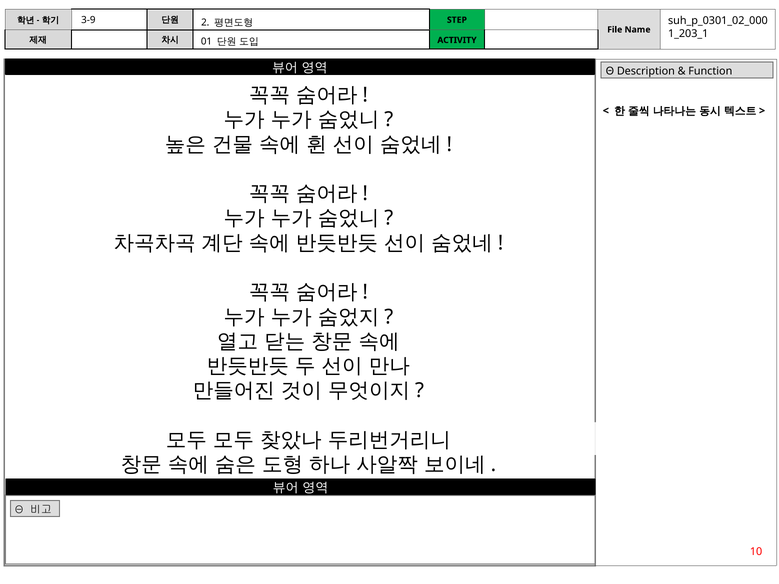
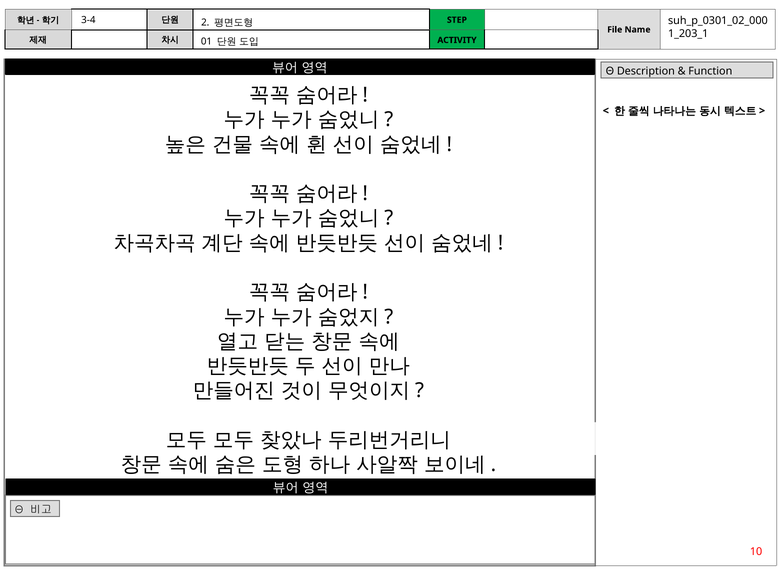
3-9: 3-9 -> 3-4
